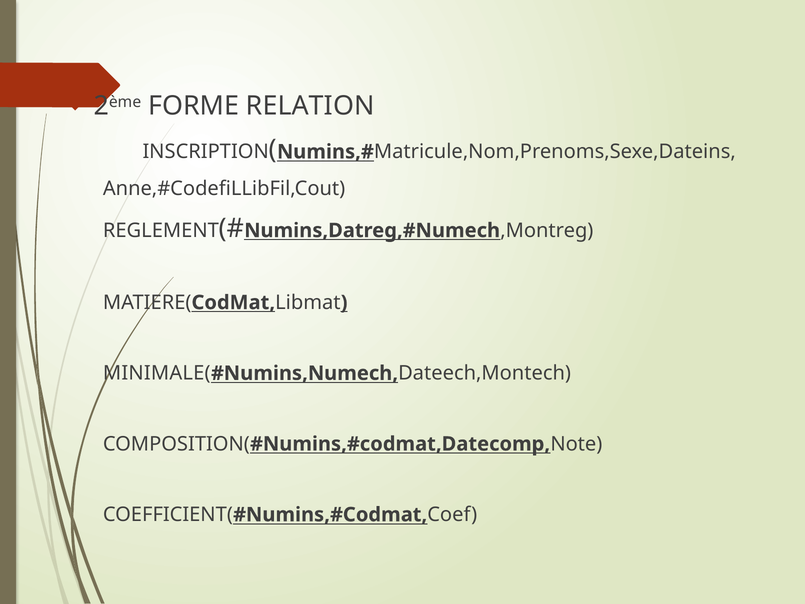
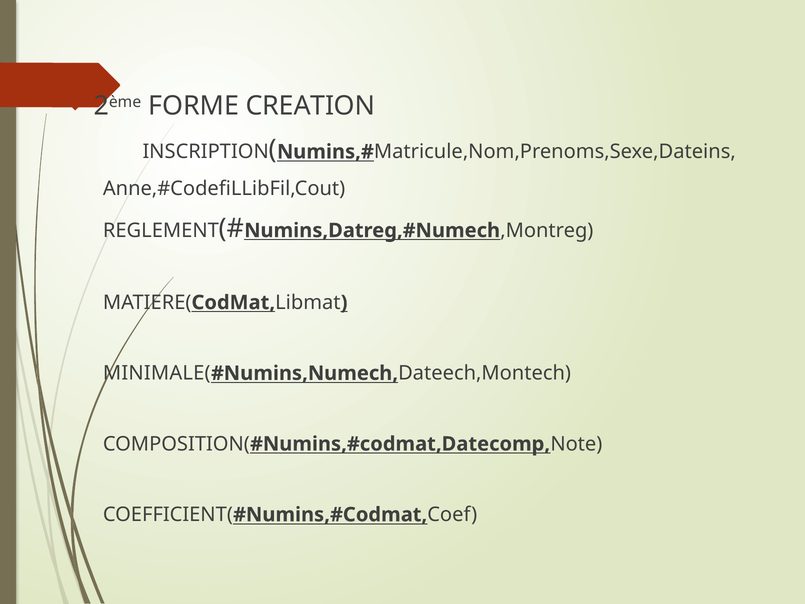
RELATION: RELATION -> CREATION
